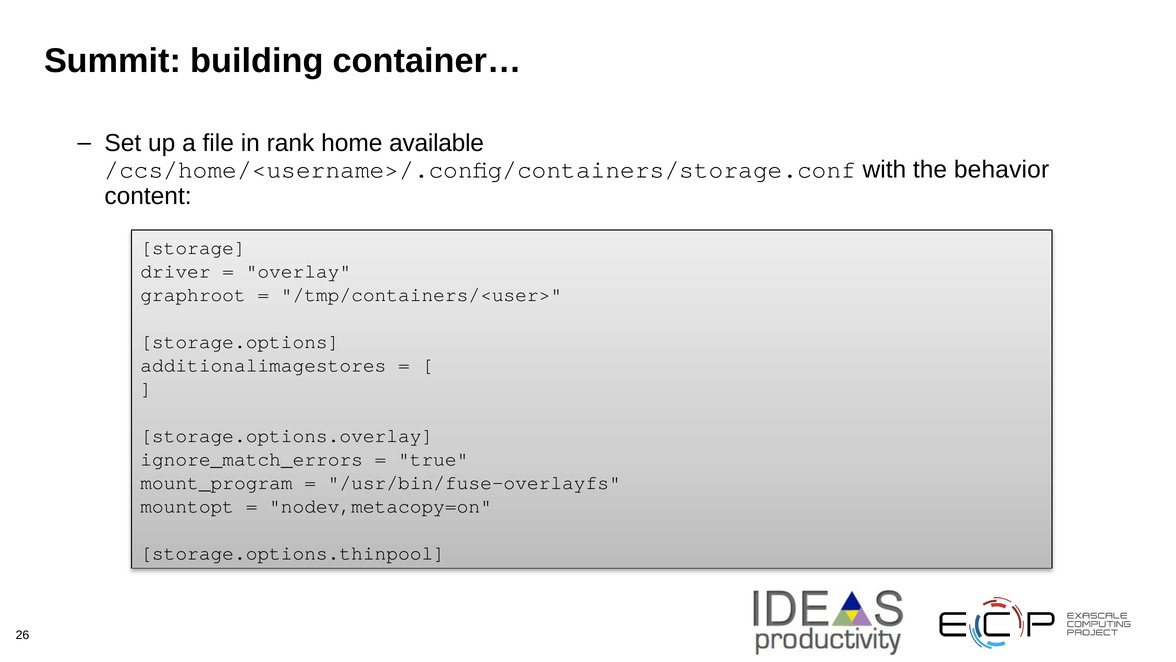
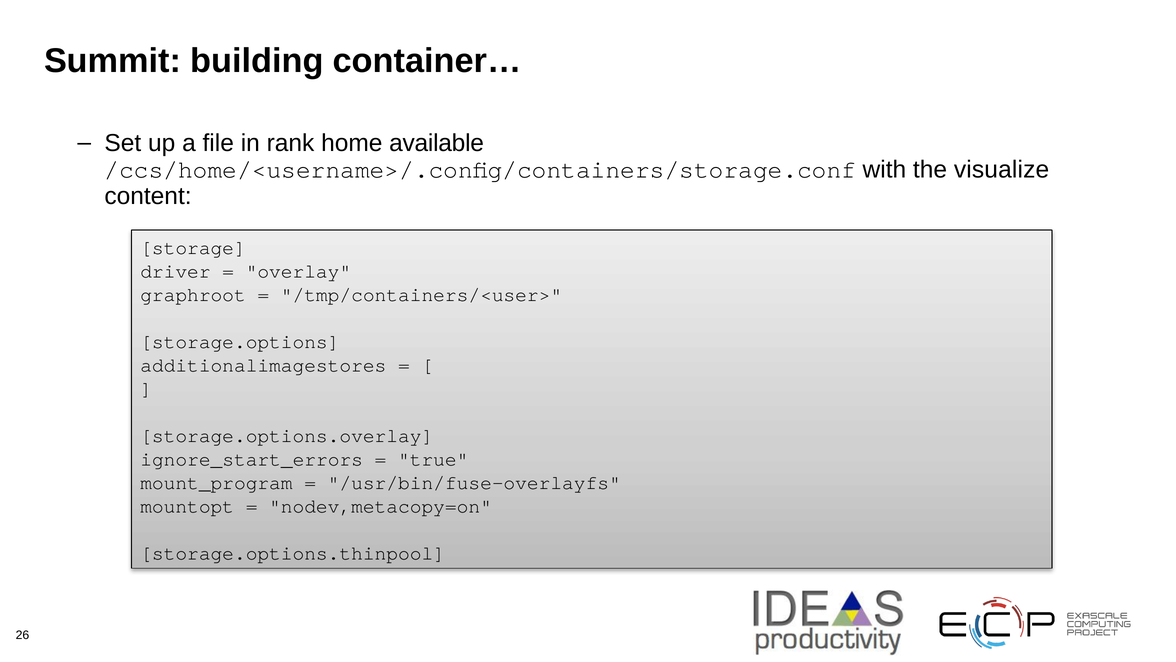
behavior: behavior -> visualize
ignore_match_errors: ignore_match_errors -> ignore_start_errors
